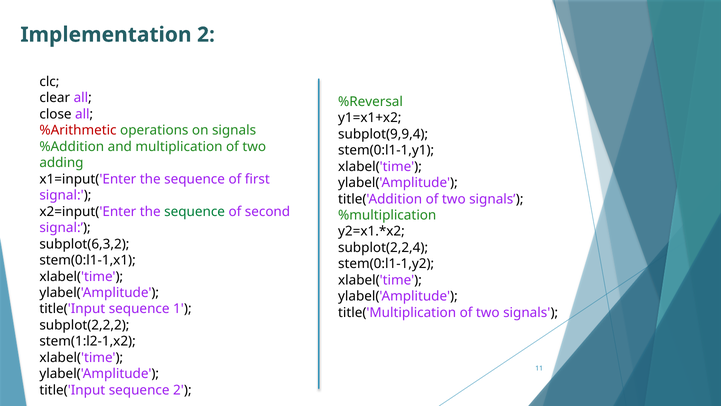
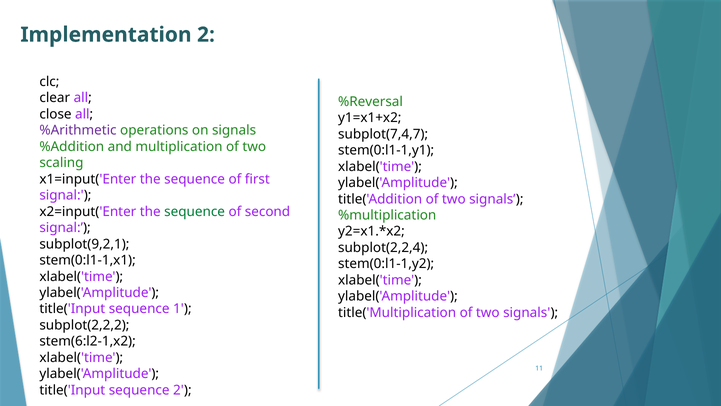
%Arithmetic colour: red -> purple
subplot(9,9,4: subplot(9,9,4 -> subplot(7,4,7
adding: adding -> scaling
subplot(6,3,2: subplot(6,3,2 -> subplot(9,2,1
stem(1:l2-1,x2: stem(1:l2-1,x2 -> stem(6:l2-1,x2
